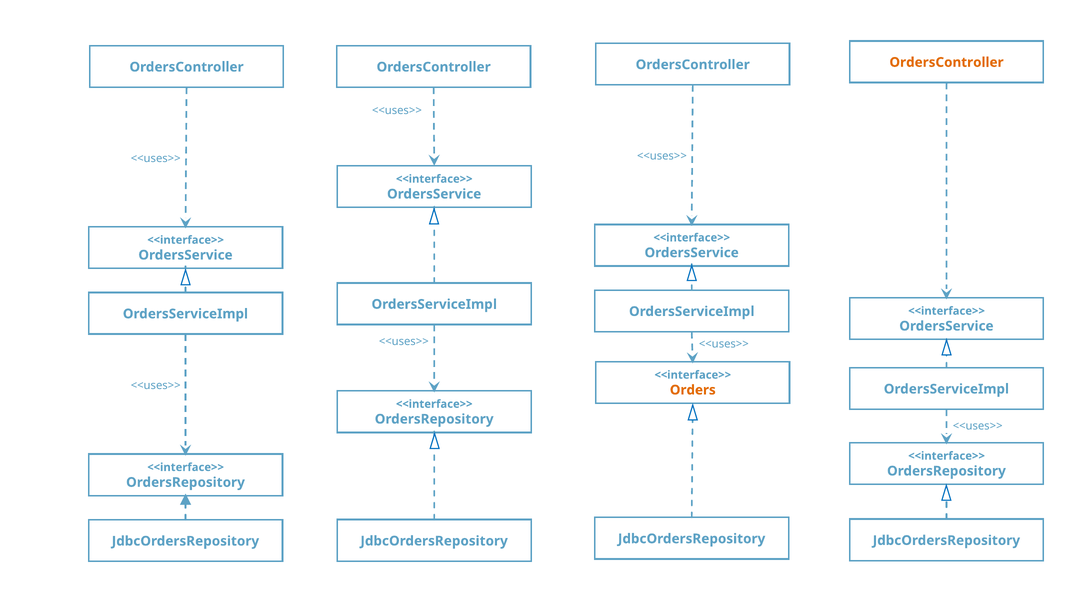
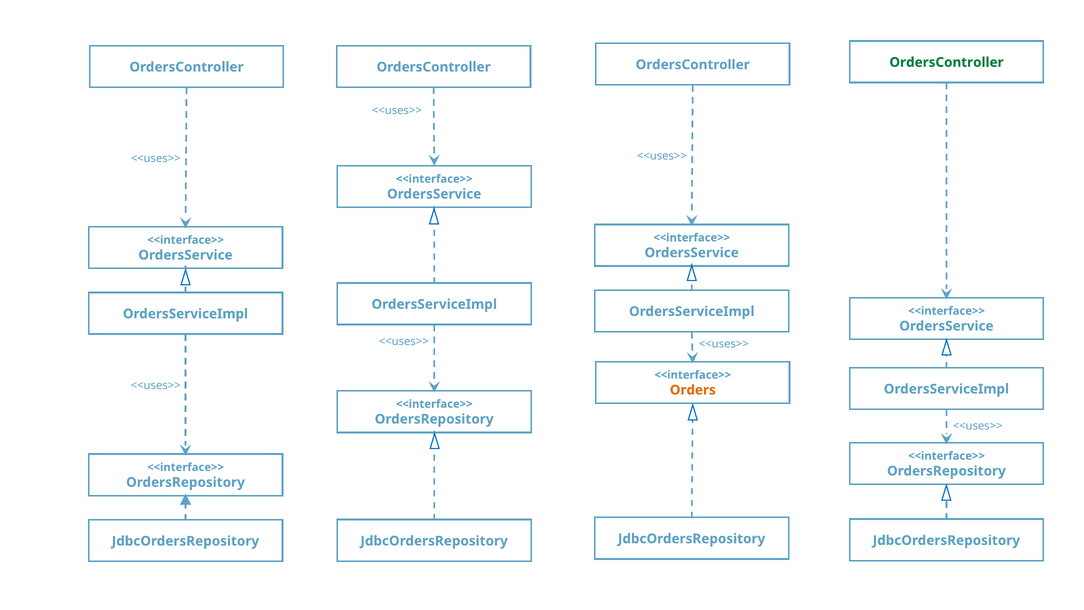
OrdersController at (946, 62) colour: orange -> green
